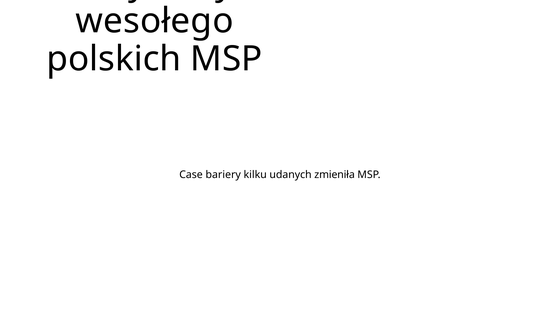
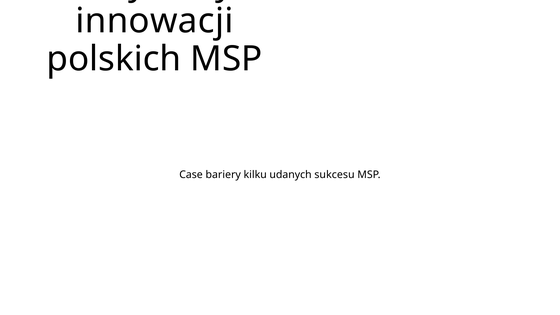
wesołego: wesołego -> innowacji
zmieniła: zmieniła -> sukcesu
